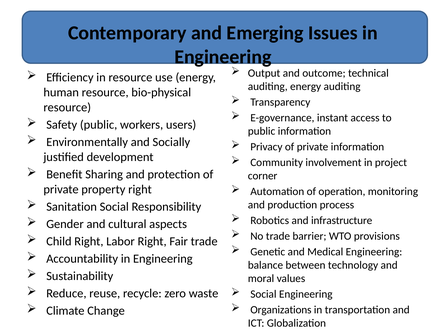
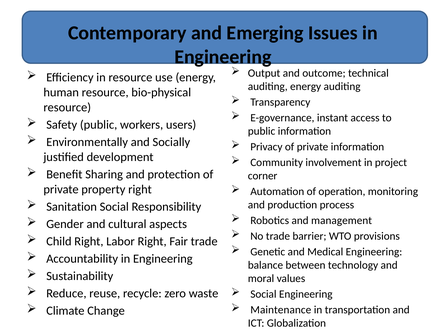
infrastructure: infrastructure -> management
Organizations: Organizations -> Maintenance
